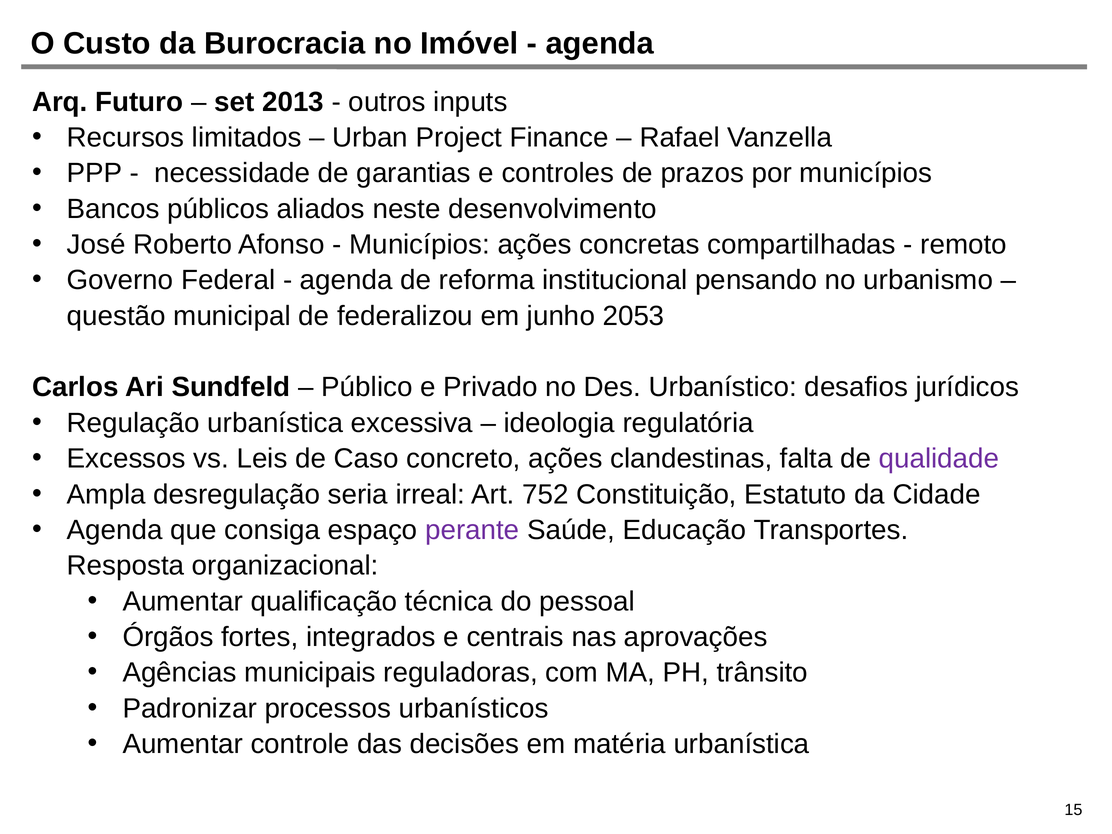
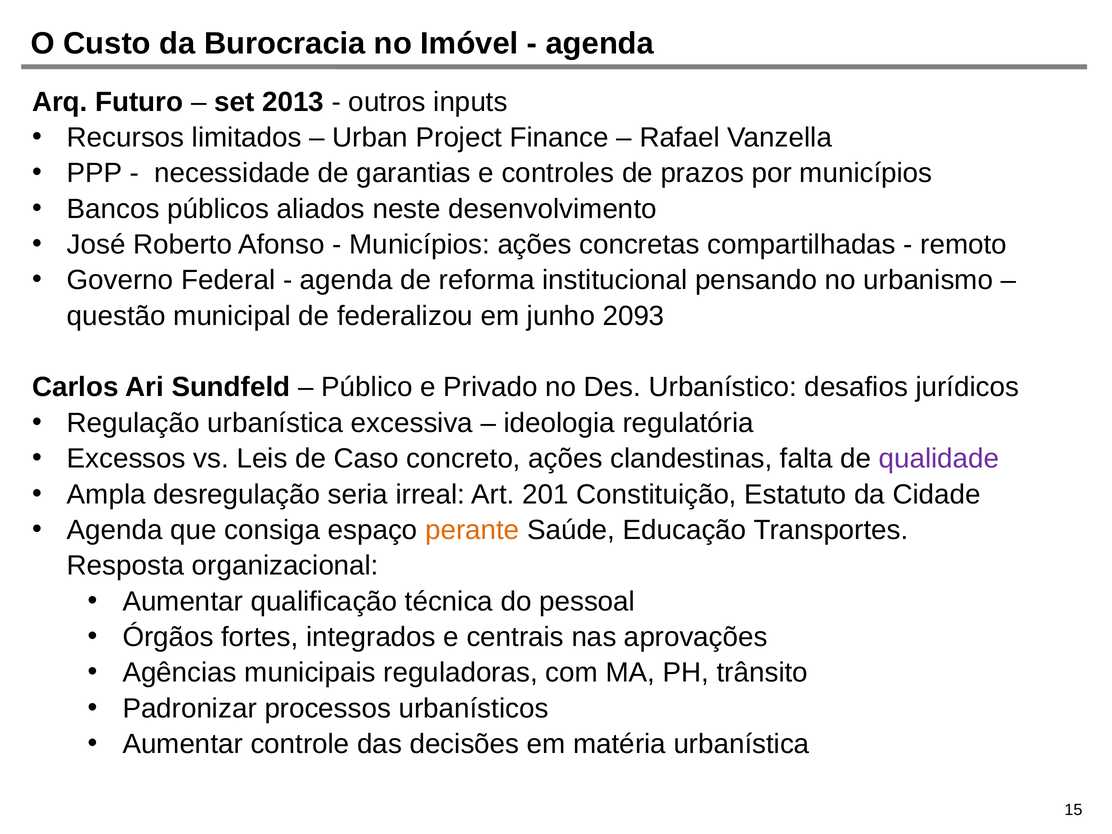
2053: 2053 -> 2093
752: 752 -> 201
perante colour: purple -> orange
